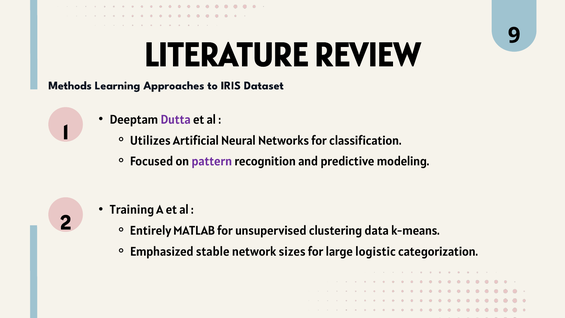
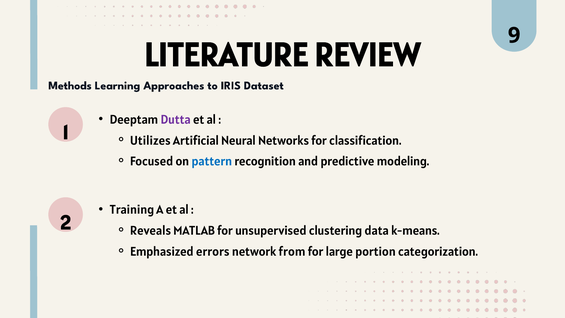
pattern colour: purple -> blue
Entirely: Entirely -> Reveals
stable: stable -> errors
sizes: sizes -> from
logistic: logistic -> portion
